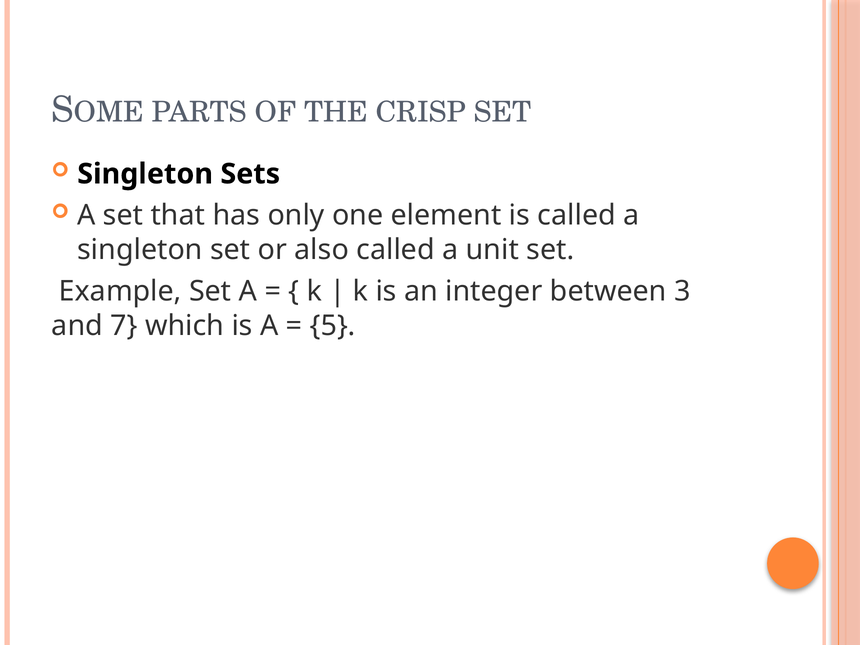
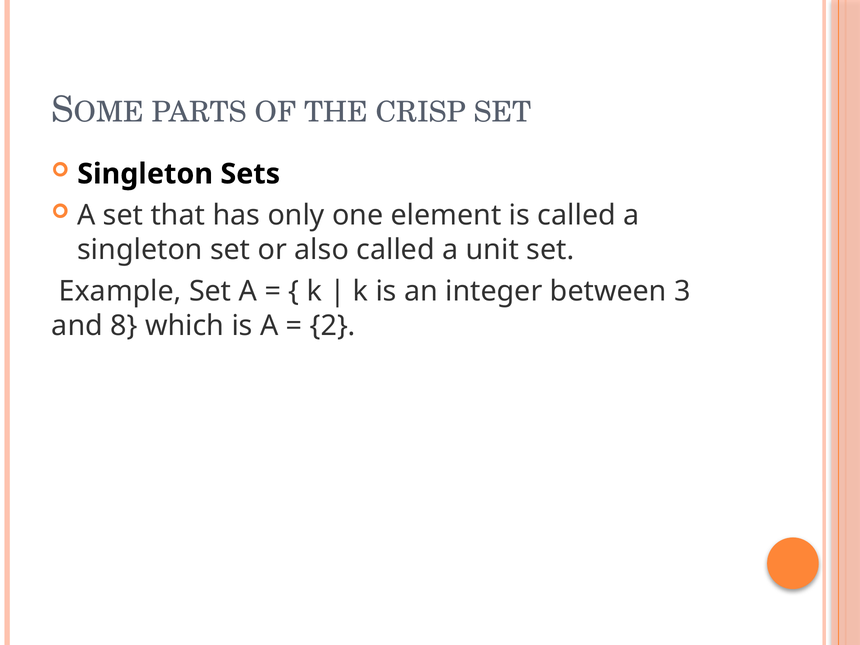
7: 7 -> 8
5: 5 -> 2
